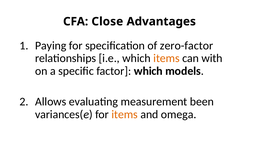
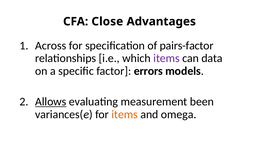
Paying: Paying -> Across
zero-factor: zero-factor -> pairs-factor
items at (167, 58) colour: orange -> purple
with: with -> data
factor which: which -> errors
Allows underline: none -> present
